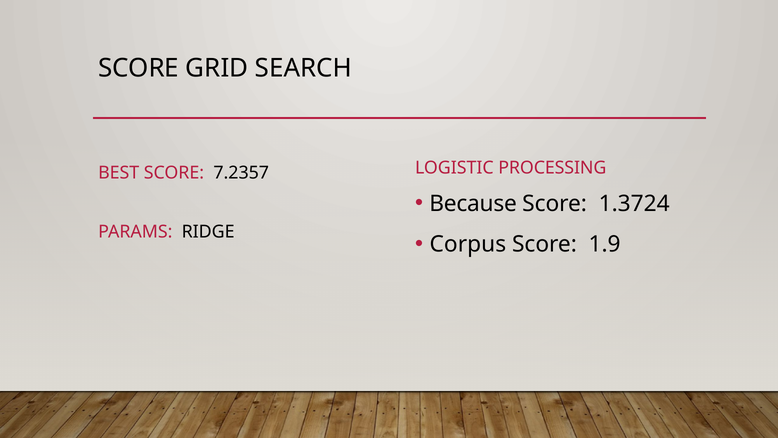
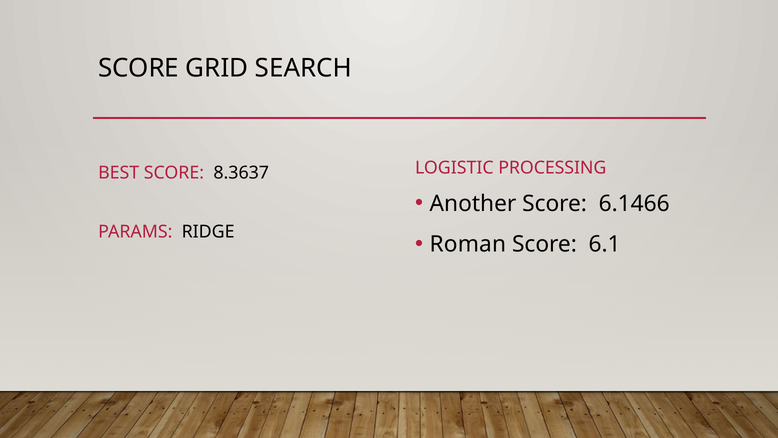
7.2357: 7.2357 -> 8.3637
Because: Because -> Another
1.3724: 1.3724 -> 6.1466
Corpus: Corpus -> Roman
1.9: 1.9 -> 6.1
